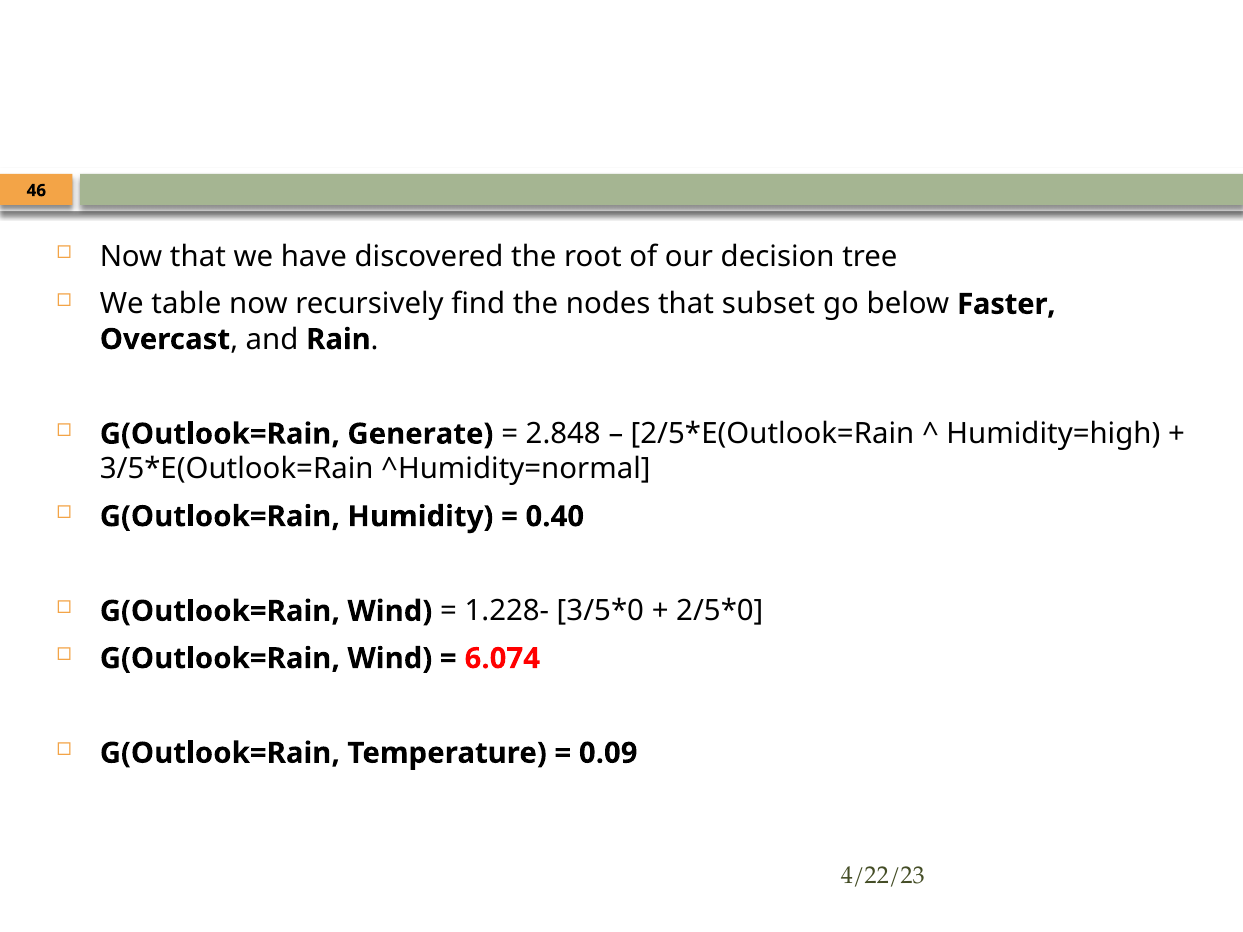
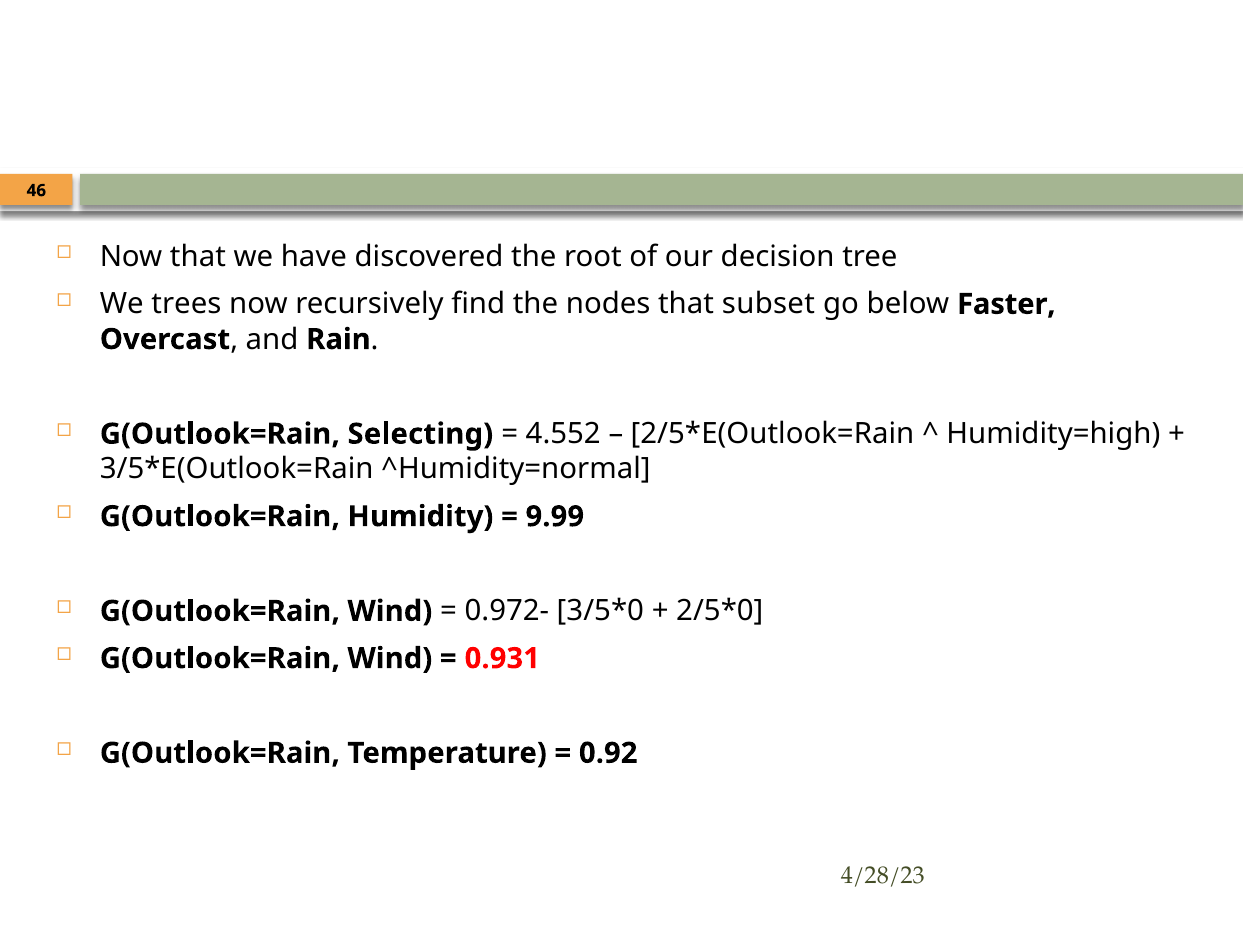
table: table -> trees
Generate: Generate -> Selecting
2.848: 2.848 -> 4.552
0.40: 0.40 -> 9.99
1.228-: 1.228- -> 0.972-
6.074: 6.074 -> 0.931
0.09: 0.09 -> 0.92
4/22/23: 4/22/23 -> 4/28/23
